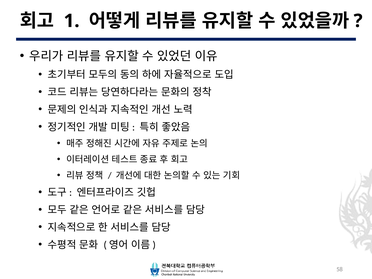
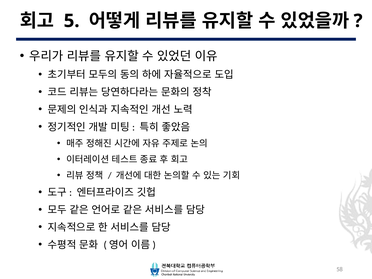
1: 1 -> 5
